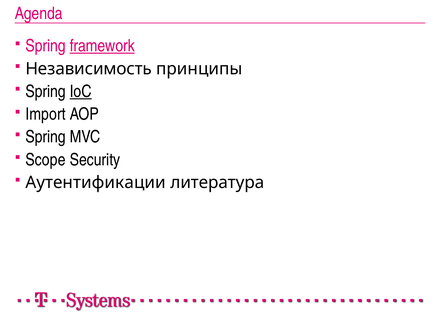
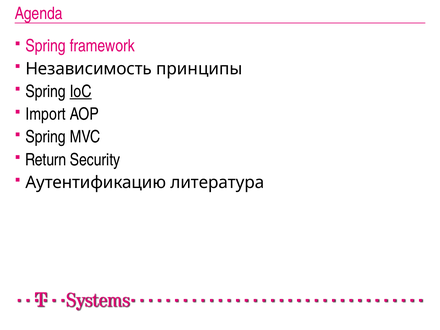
framework underline: present -> none
Scope: Scope -> Return
Аутентификации: Аутентификации -> Аутентификацию
